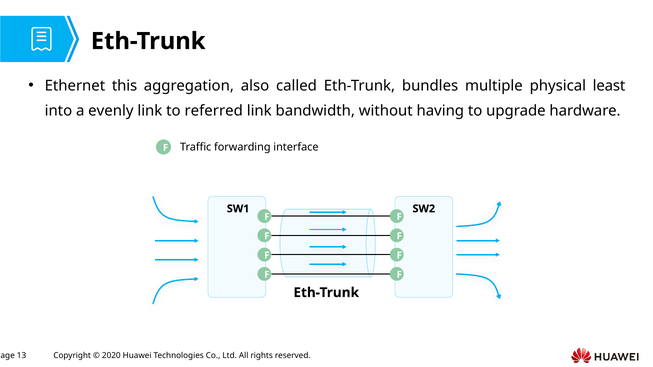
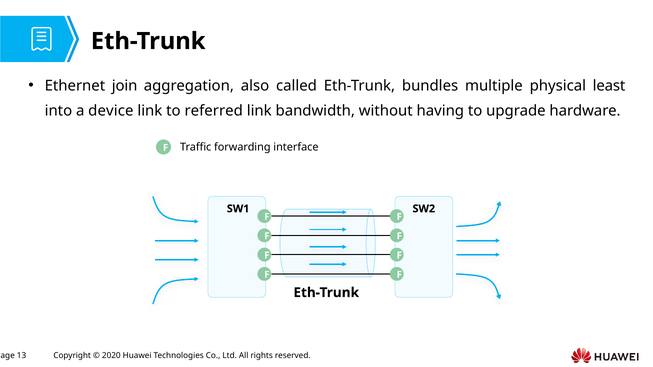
this: this -> join
evenly: evenly -> device
